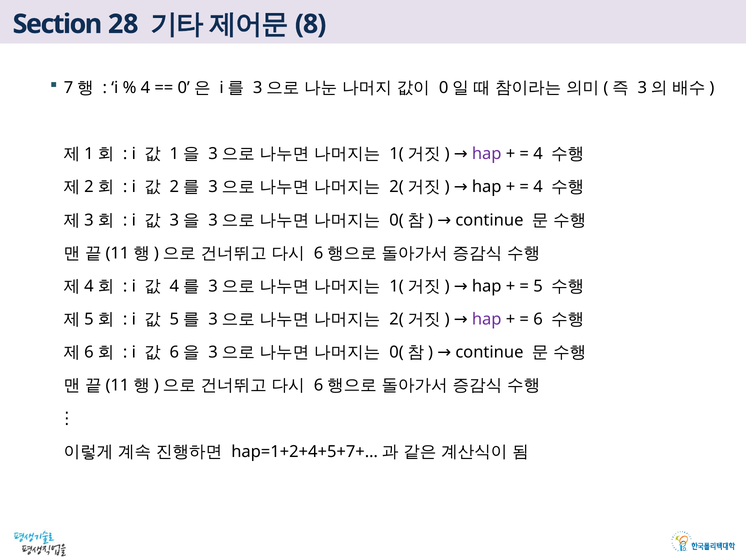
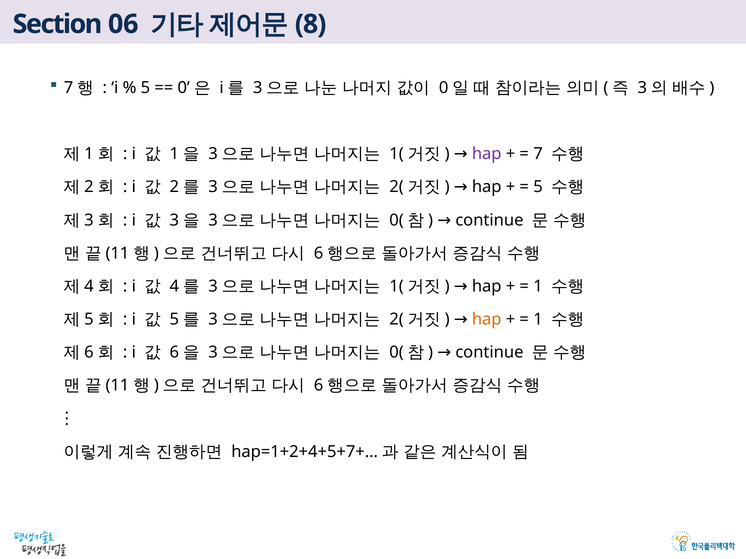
28: 28 -> 06
4 at (145, 88): 4 -> 5
4 at (538, 154): 4 -> 7
4 at (538, 187): 4 -> 5
5 at (538, 286): 5 -> 1
hap at (487, 320) colour: purple -> orange
6 at (538, 320): 6 -> 1
